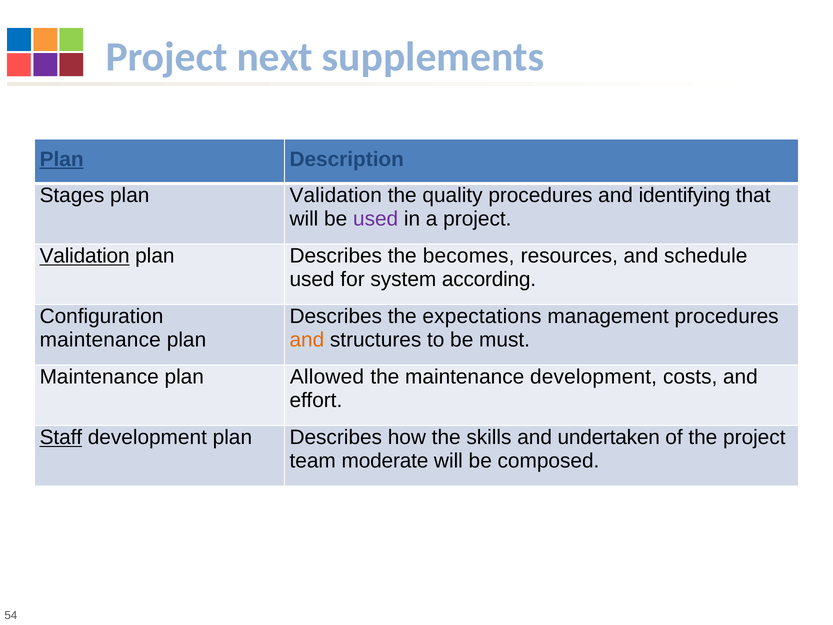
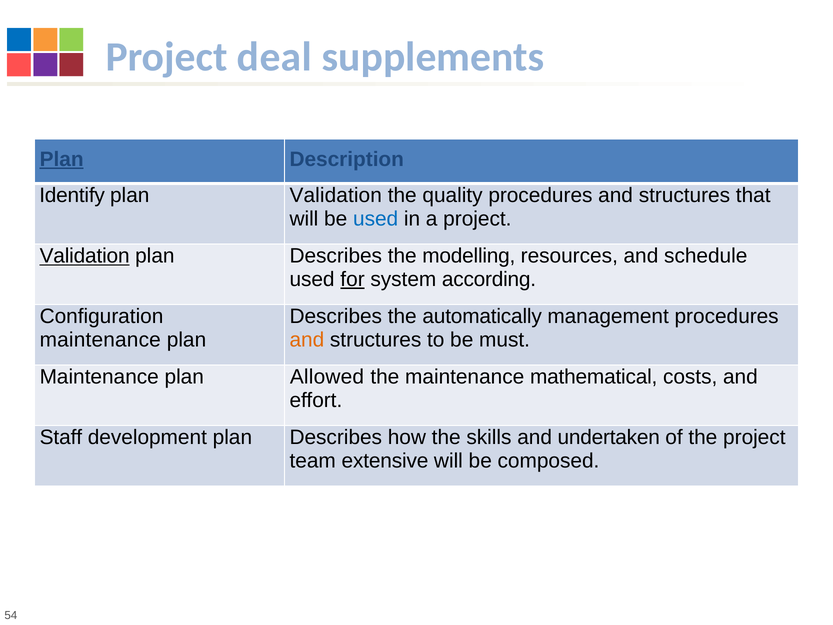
next: next -> deal
Stages: Stages -> Identify
quality procedures and identifying: identifying -> structures
used at (376, 219) colour: purple -> blue
becomes: becomes -> modelling
for underline: none -> present
expectations: expectations -> automatically
maintenance development: development -> mathematical
Staff underline: present -> none
moderate: moderate -> extensive
